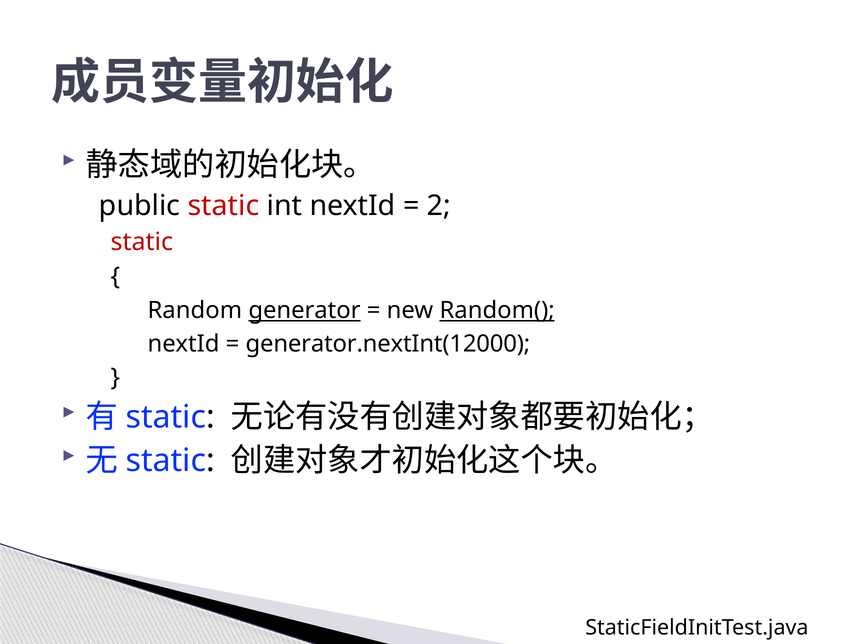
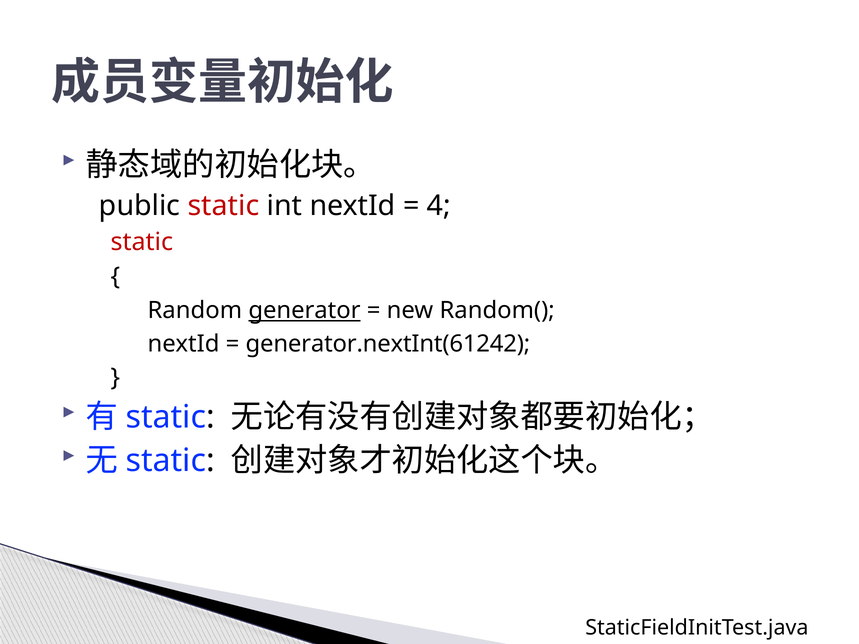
2: 2 -> 4
Random( underline: present -> none
generator.nextInt(12000: generator.nextInt(12000 -> generator.nextInt(61242
